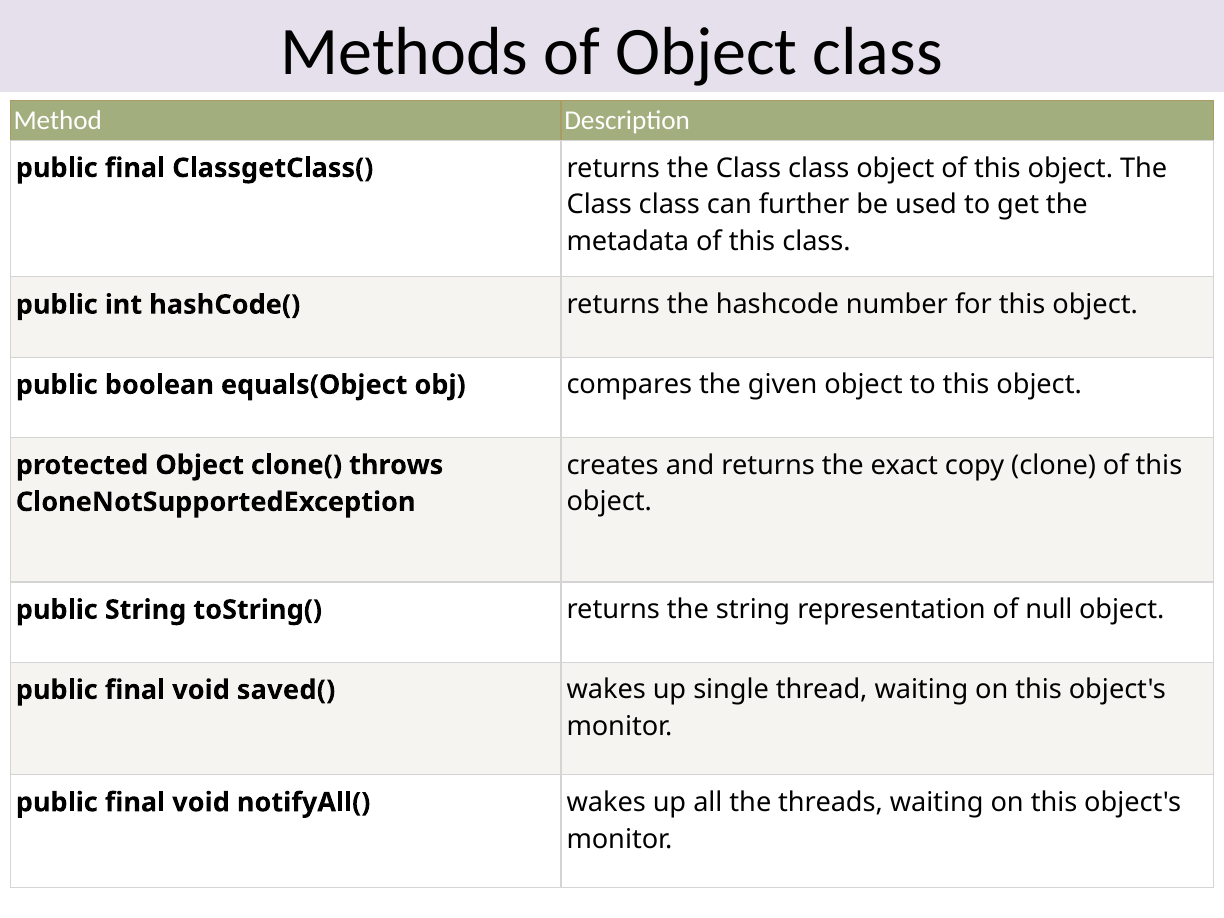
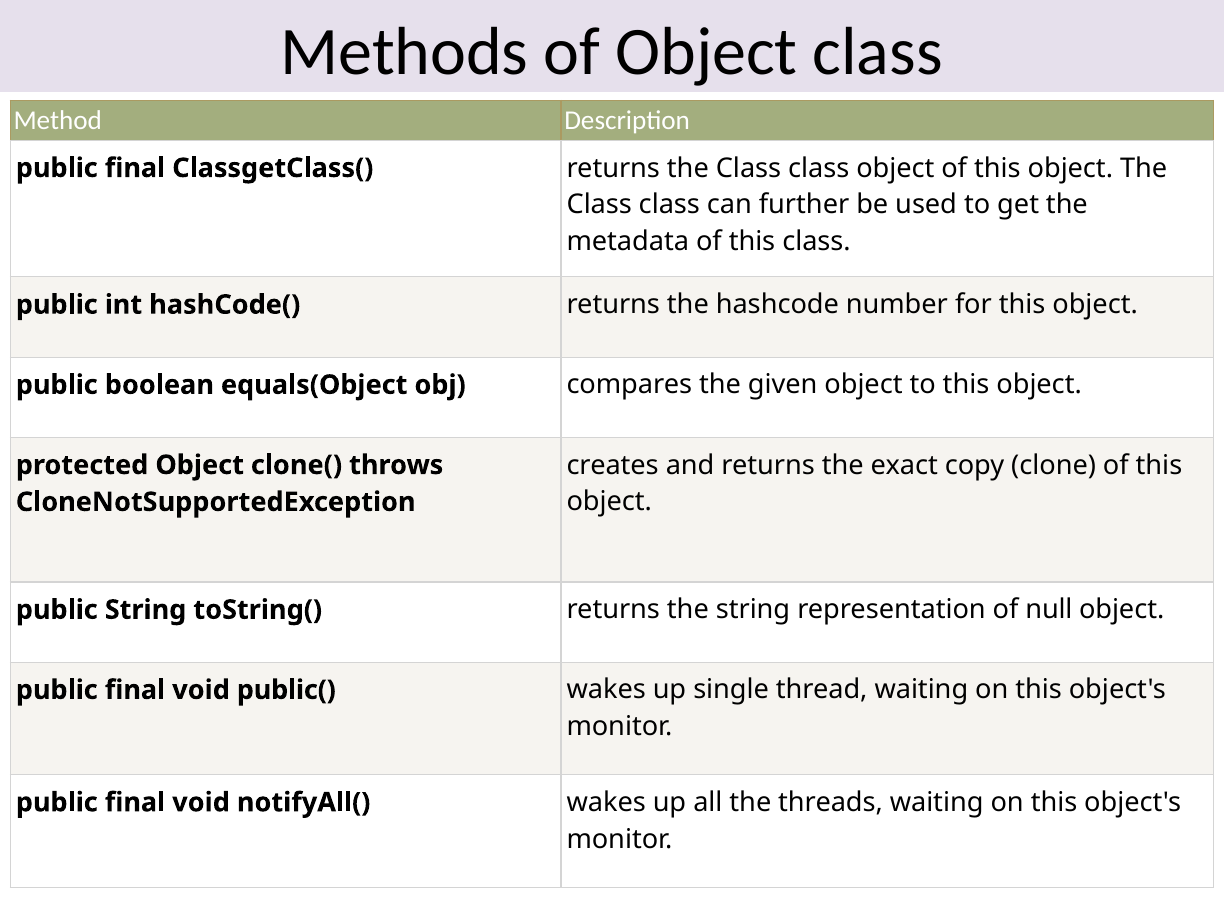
saved(: saved( -> public(
